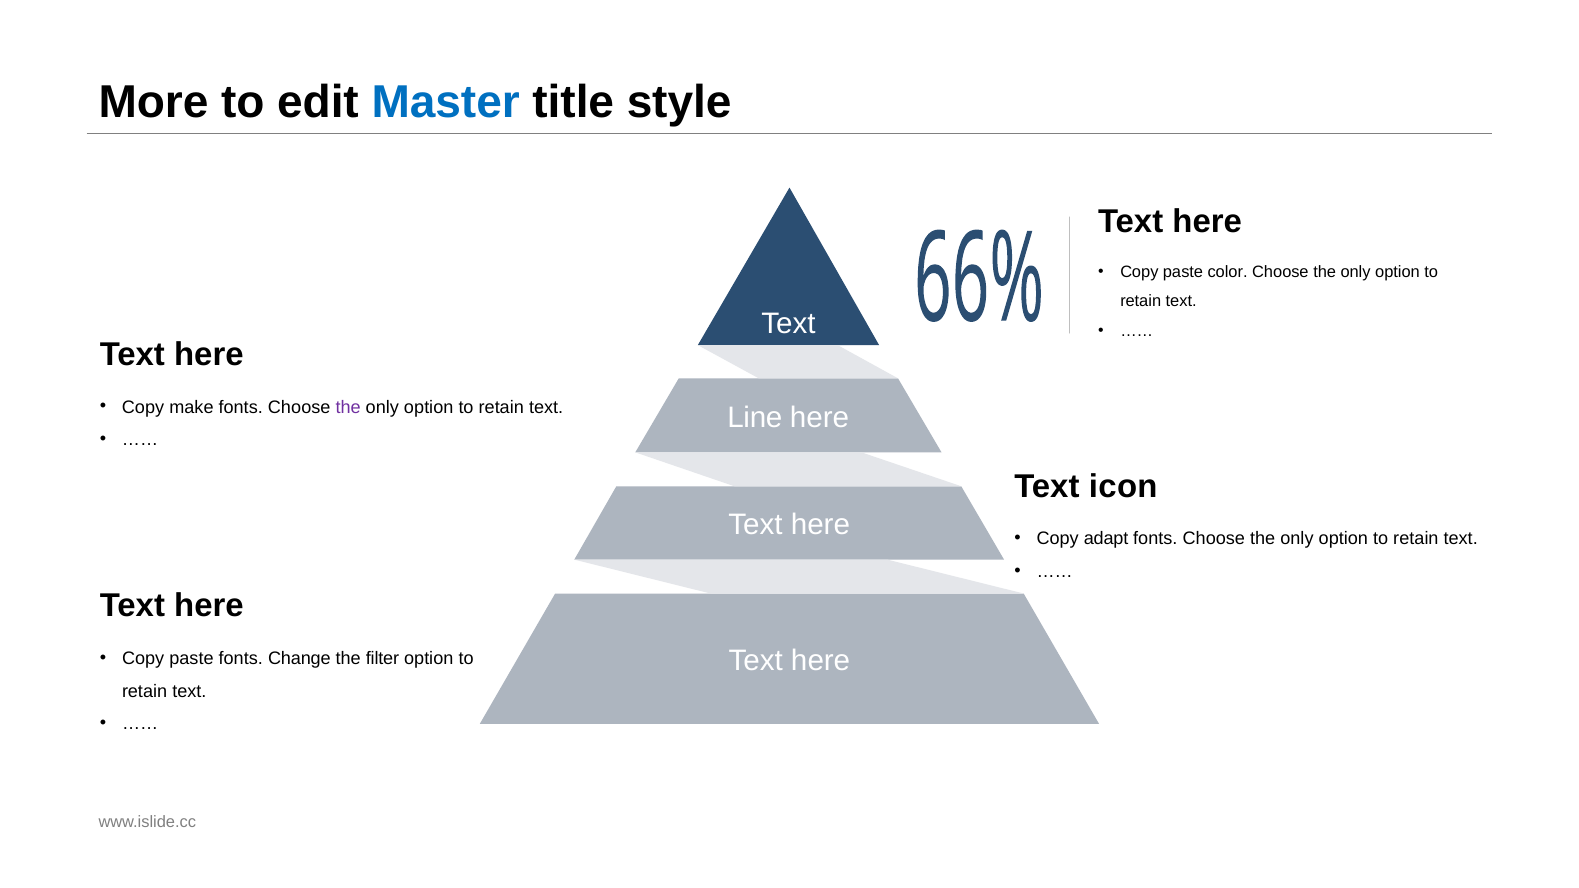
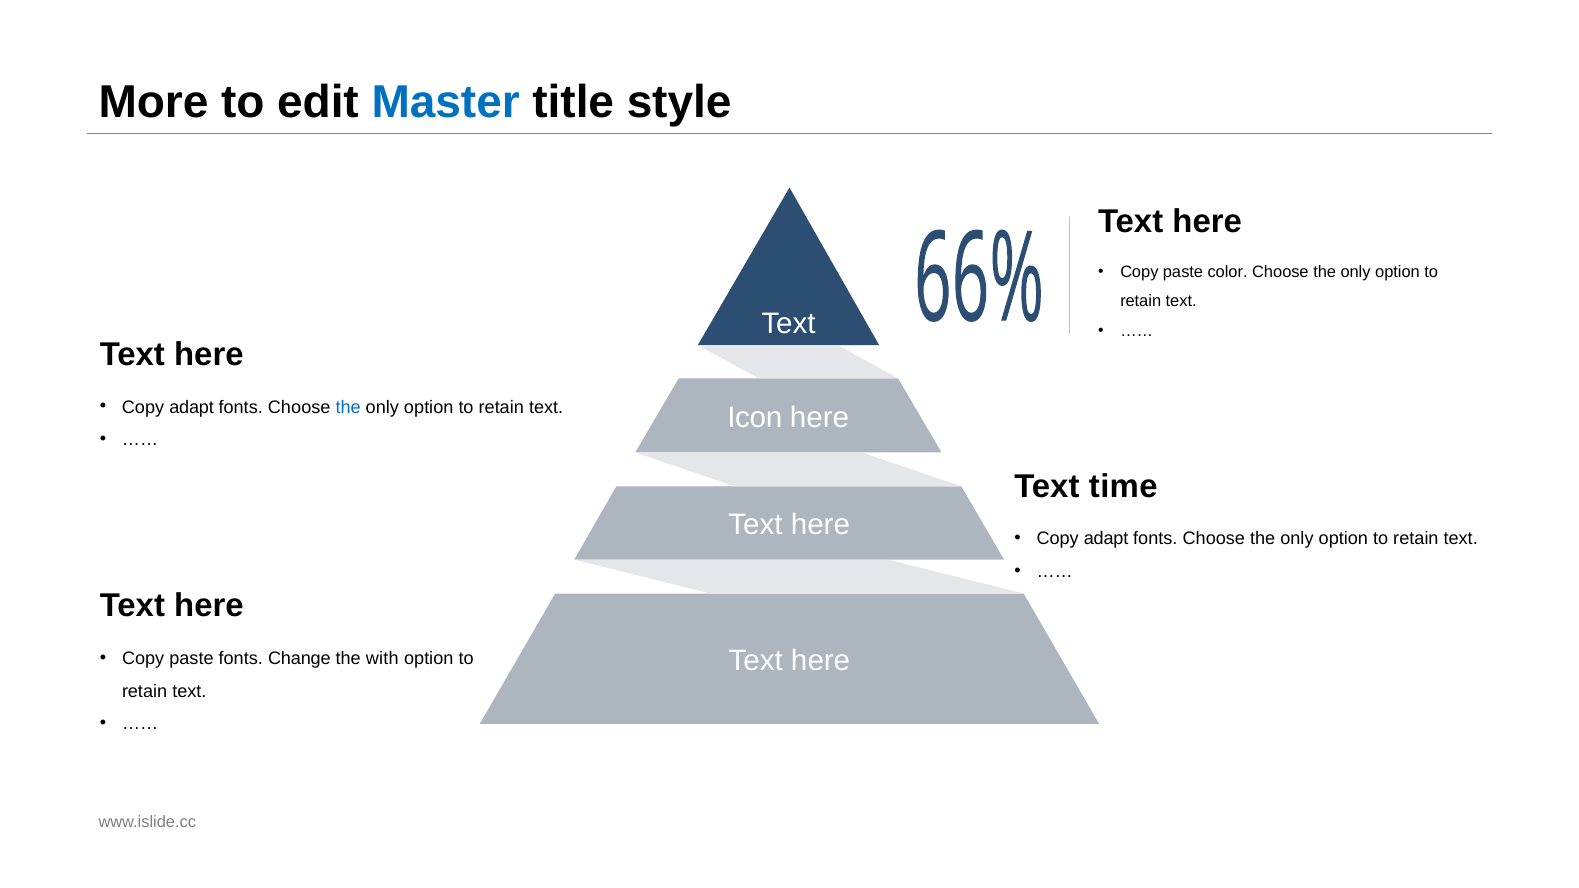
make at (191, 407): make -> adapt
the at (348, 407) colour: purple -> blue
Line: Line -> Icon
icon: icon -> time
filter: filter -> with
